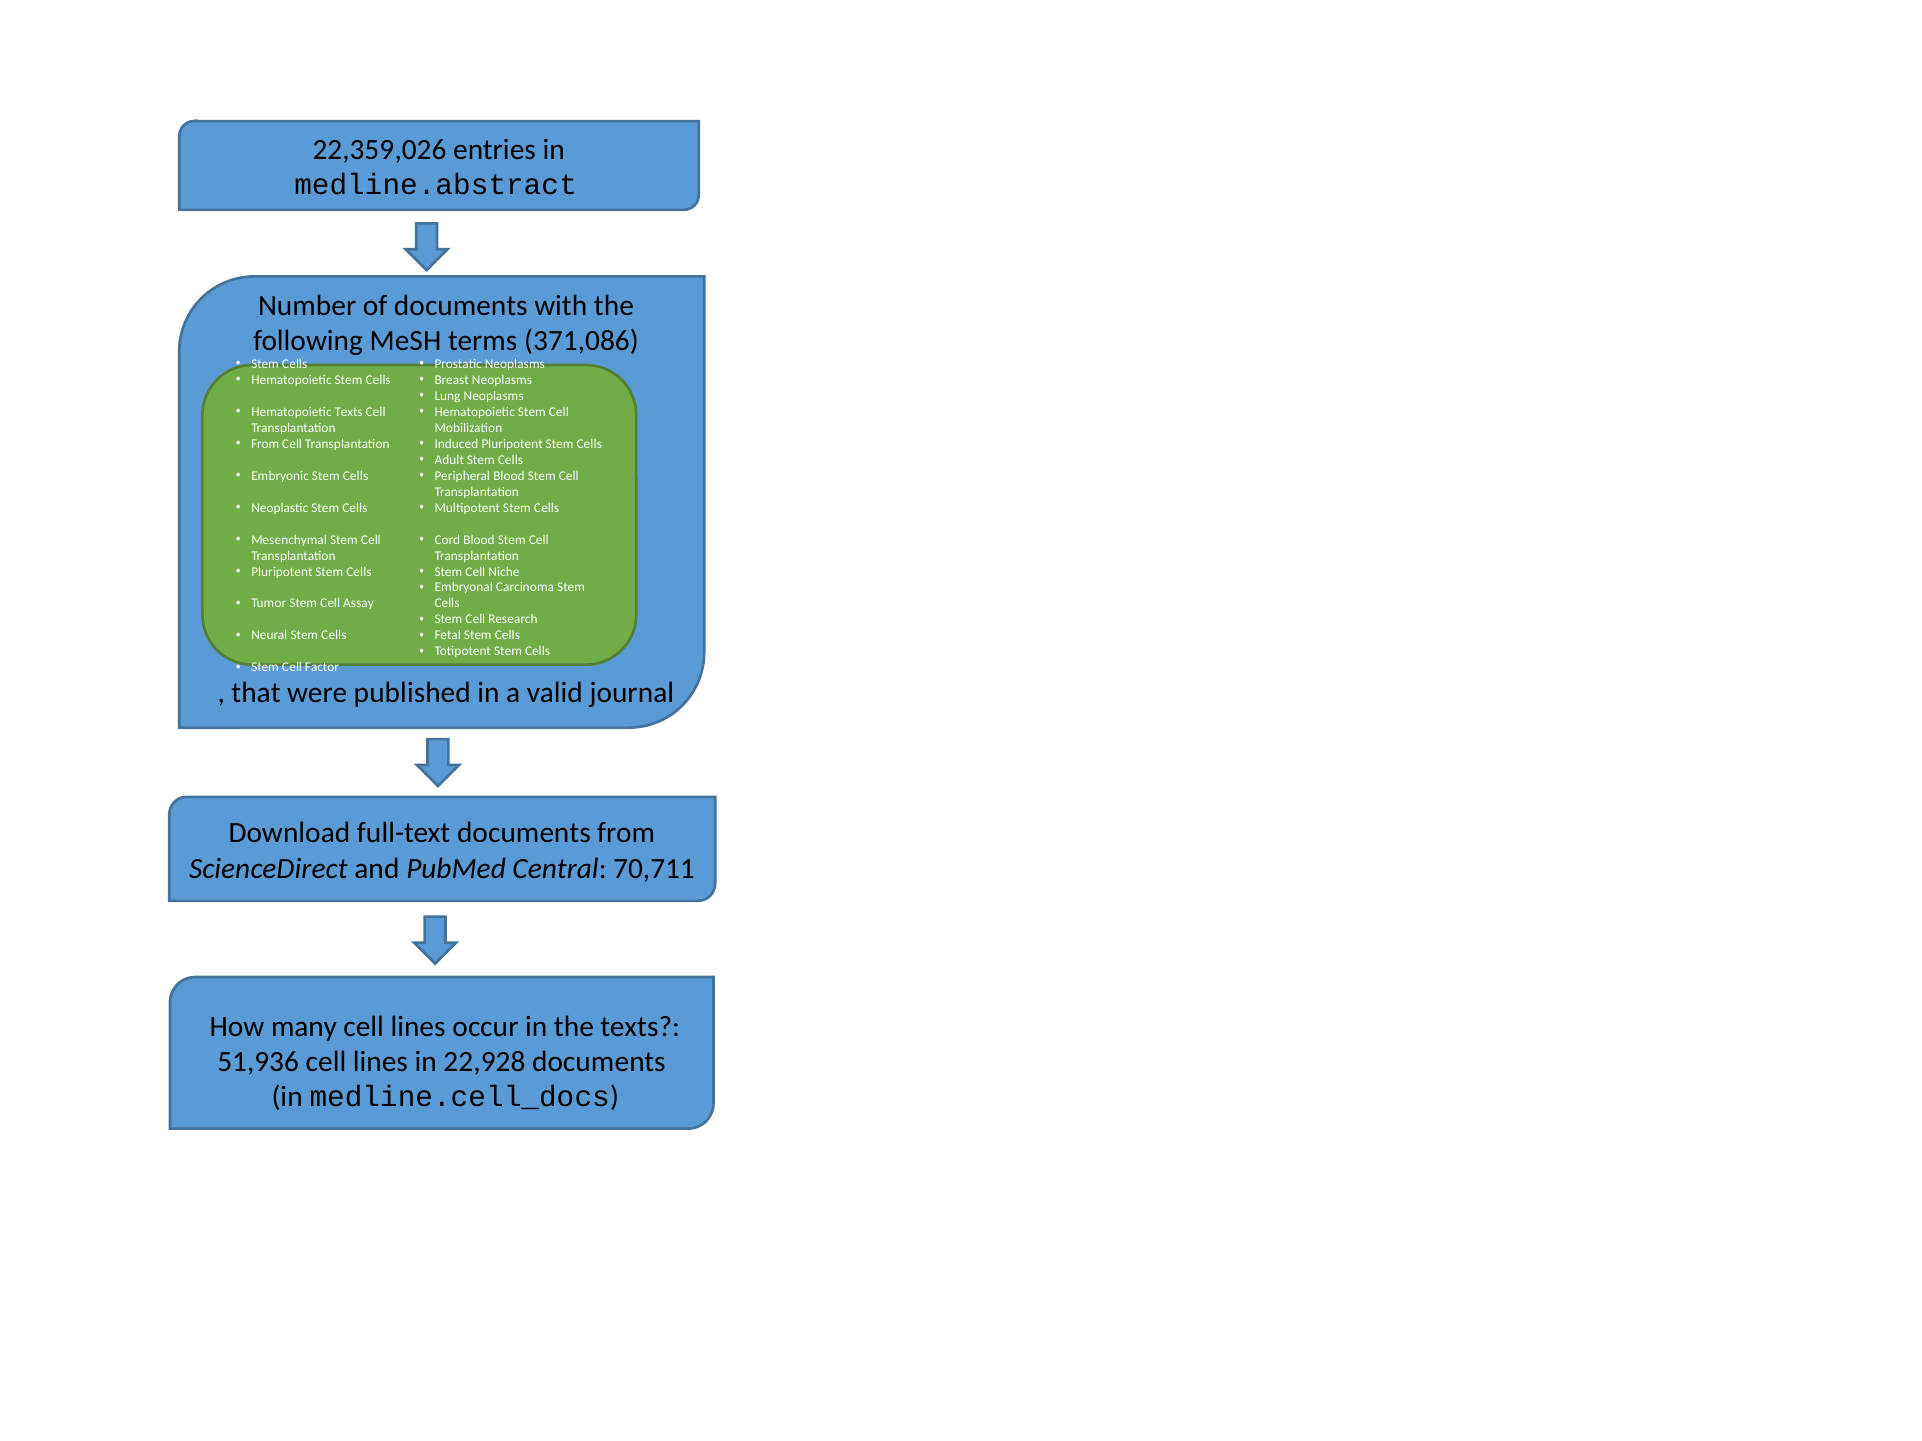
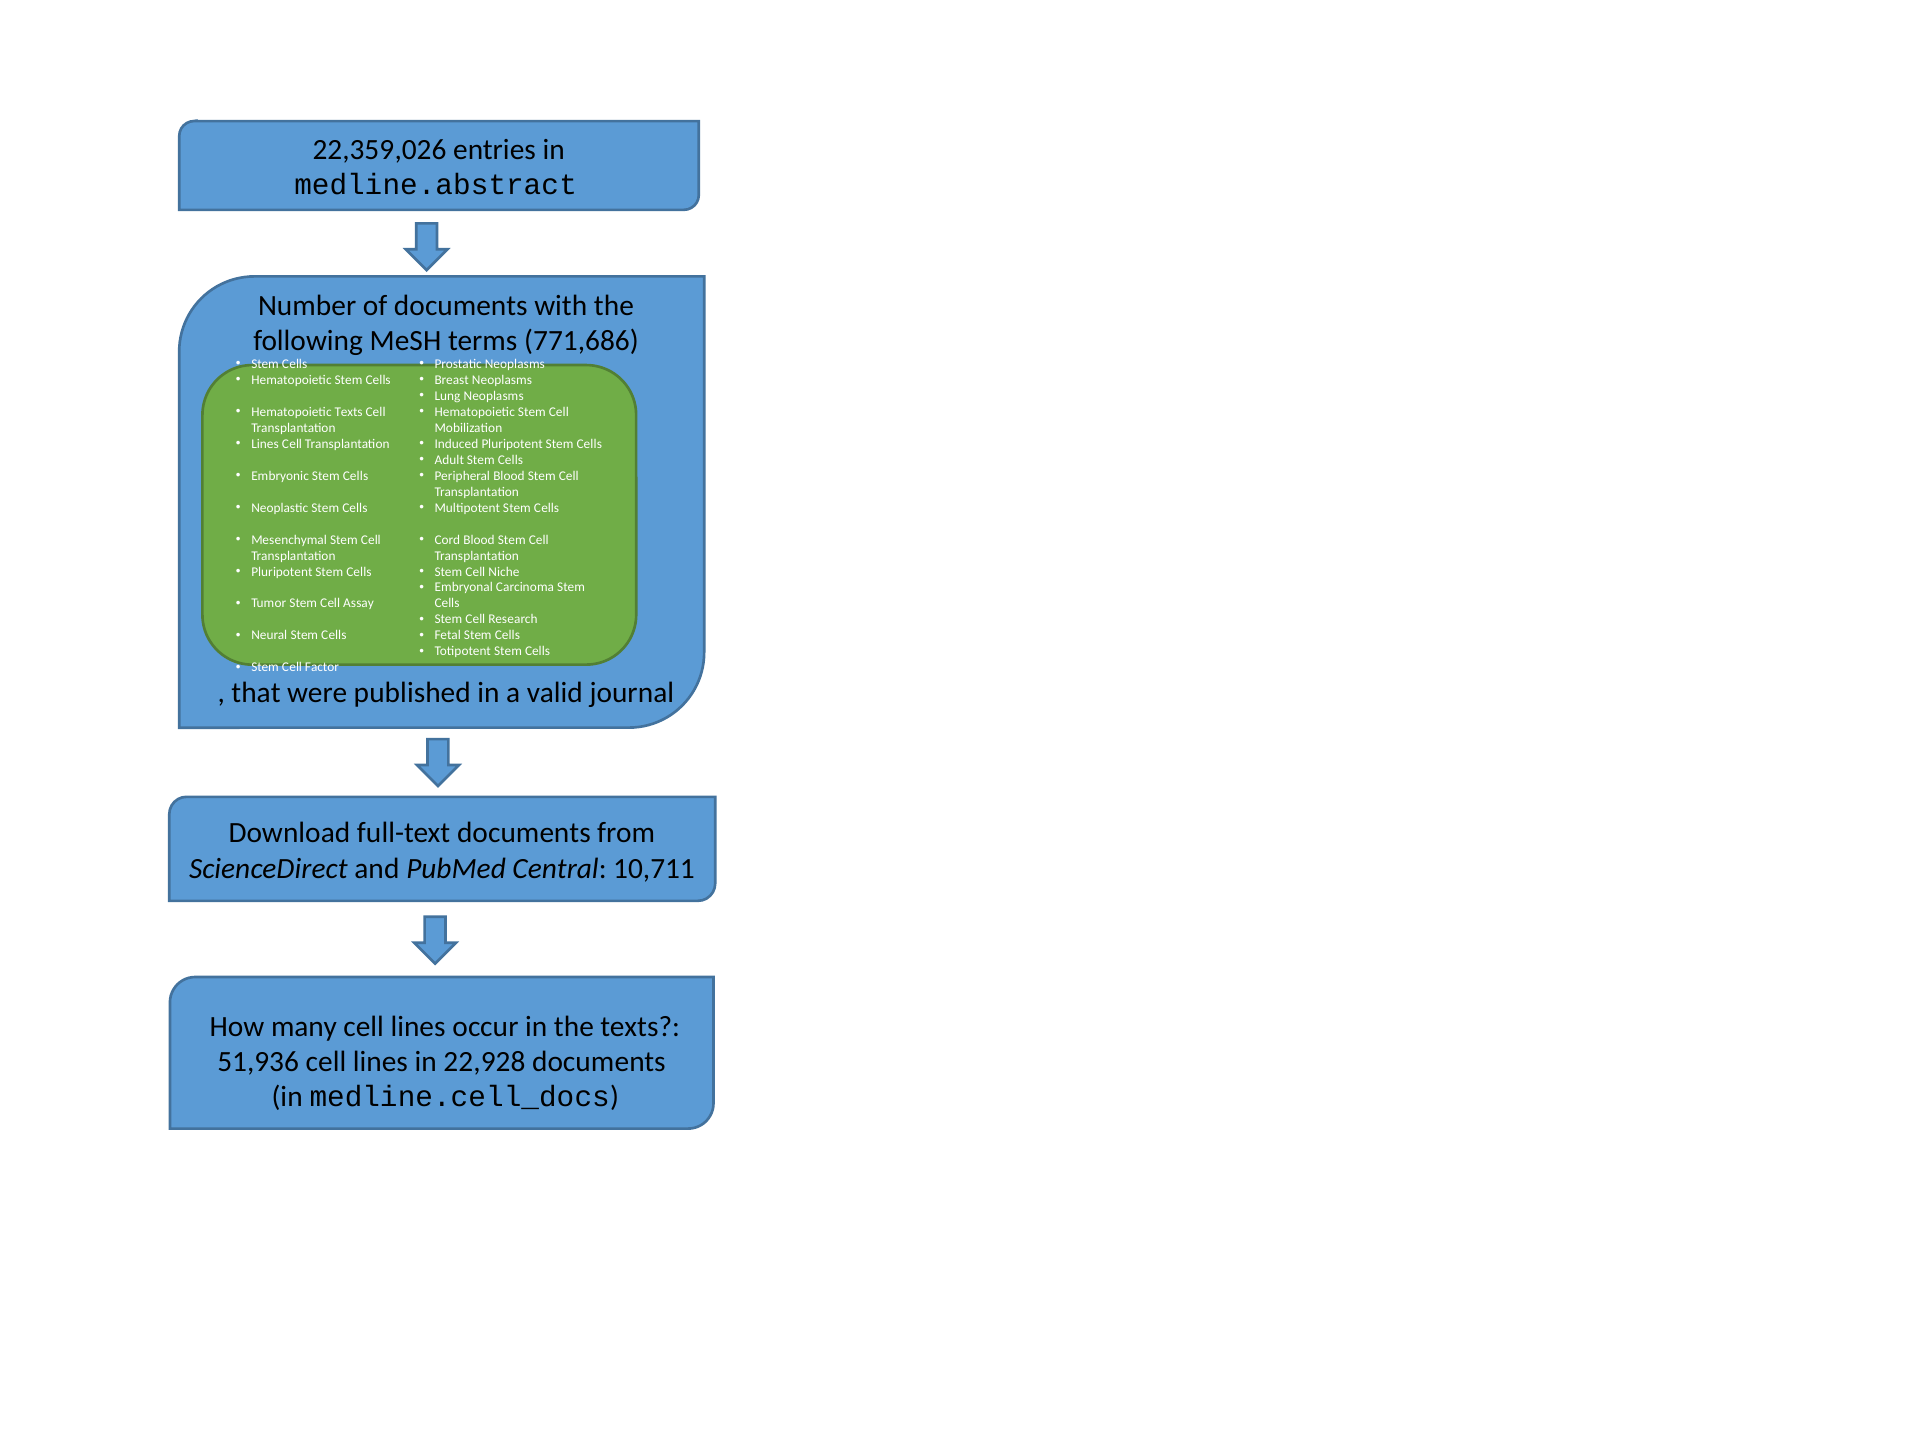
371,086: 371,086 -> 771,686
From at (265, 444): From -> Lines
70,711: 70,711 -> 10,711
